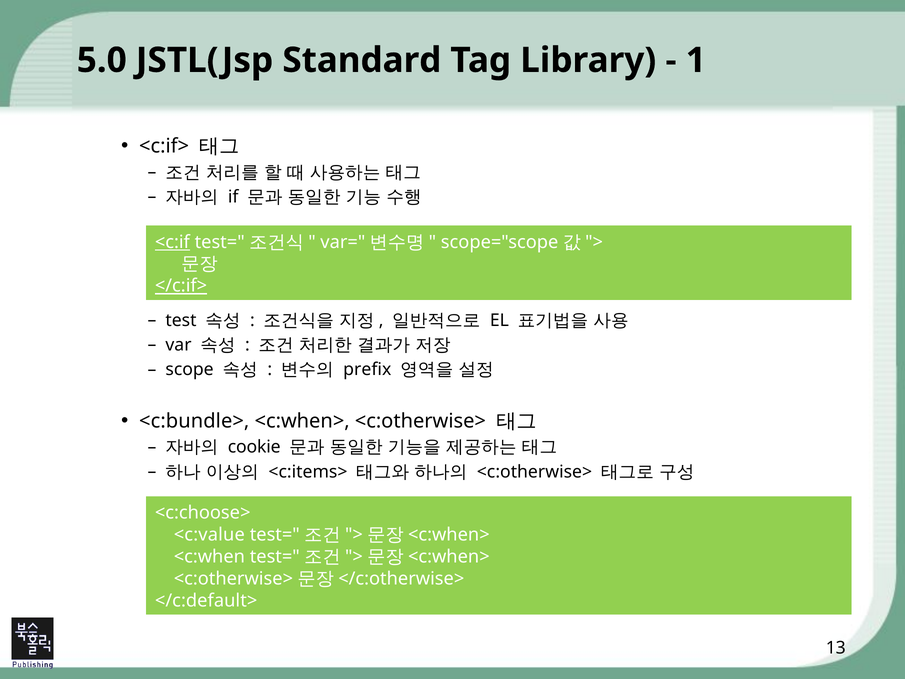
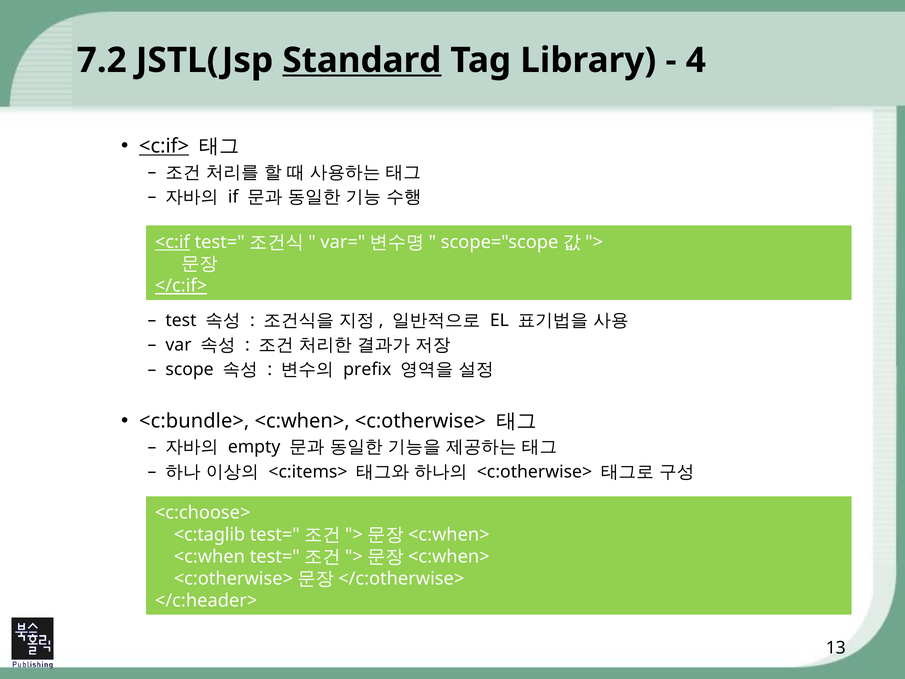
5.0: 5.0 -> 7.2
Standard underline: none -> present
1: 1 -> 4
<c:if> underline: none -> present
cookie: cookie -> empty
<c:value: <c:value -> <c:taglib
</c:default>: </c:default> -> </c:header>
